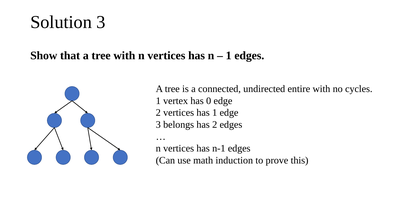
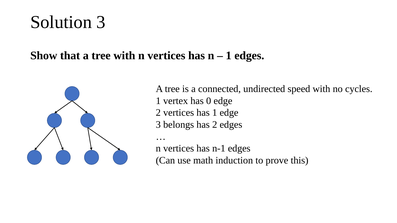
entire: entire -> speed
